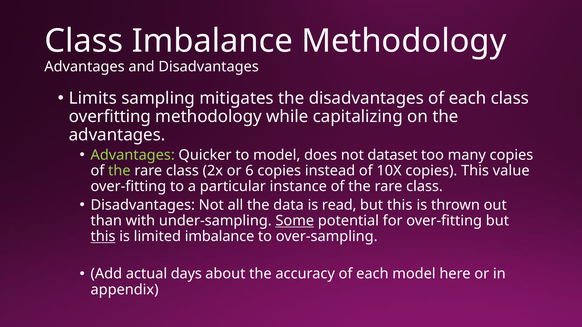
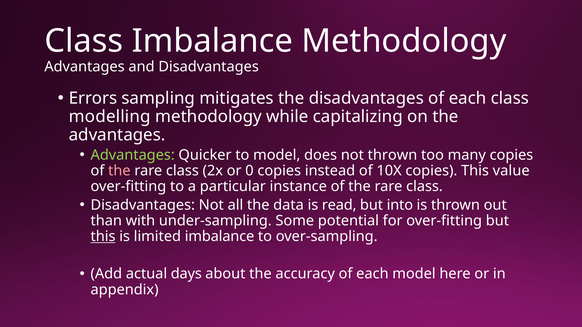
Limits: Limits -> Errors
overfitting: overfitting -> modelling
not dataset: dataset -> thrown
the at (119, 171) colour: light green -> pink
6: 6 -> 0
this at (400, 205): this -> into
Some underline: present -> none
